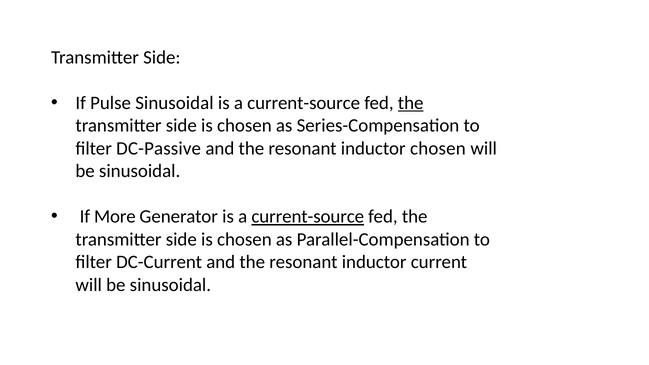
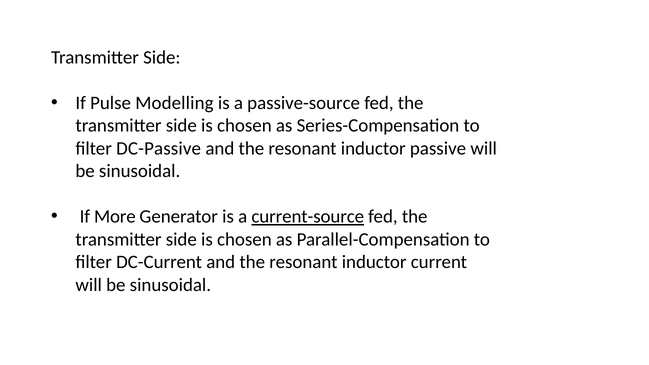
Pulse Sinusoidal: Sinusoidal -> Modelling
current-source at (304, 103): current-source -> passive-source
the at (411, 103) underline: present -> none
inductor chosen: chosen -> passive
